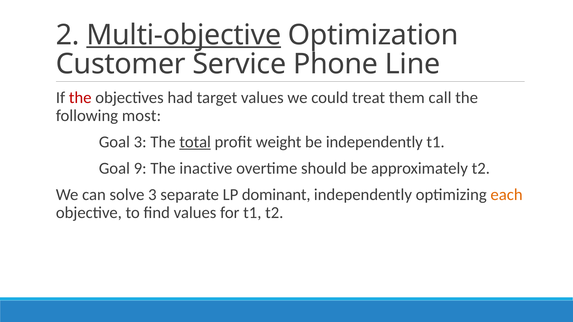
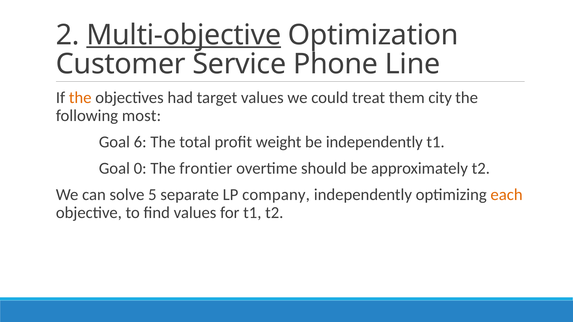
the at (80, 98) colour: red -> orange
call: call -> city
Goal 3: 3 -> 6
total underline: present -> none
9: 9 -> 0
inactive: inactive -> frontier
solve 3: 3 -> 5
dominant: dominant -> company
